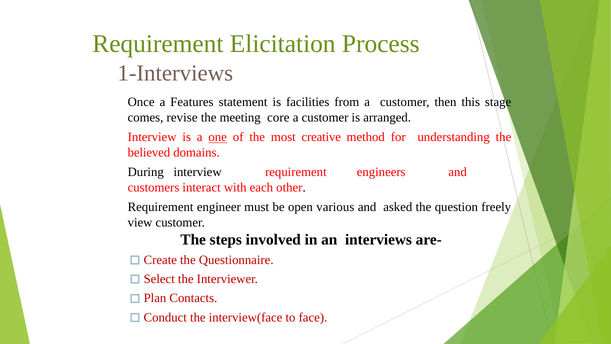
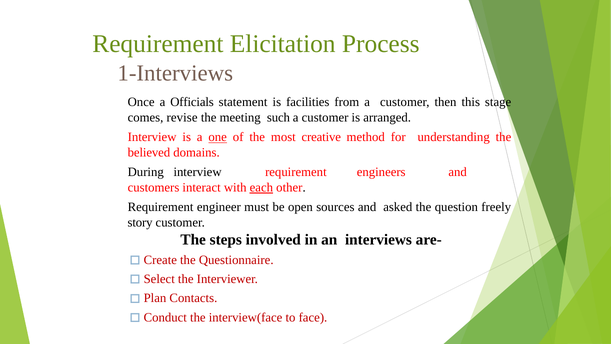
Features: Features -> Officials
core: core -> such
each underline: none -> present
various: various -> sources
view: view -> story
